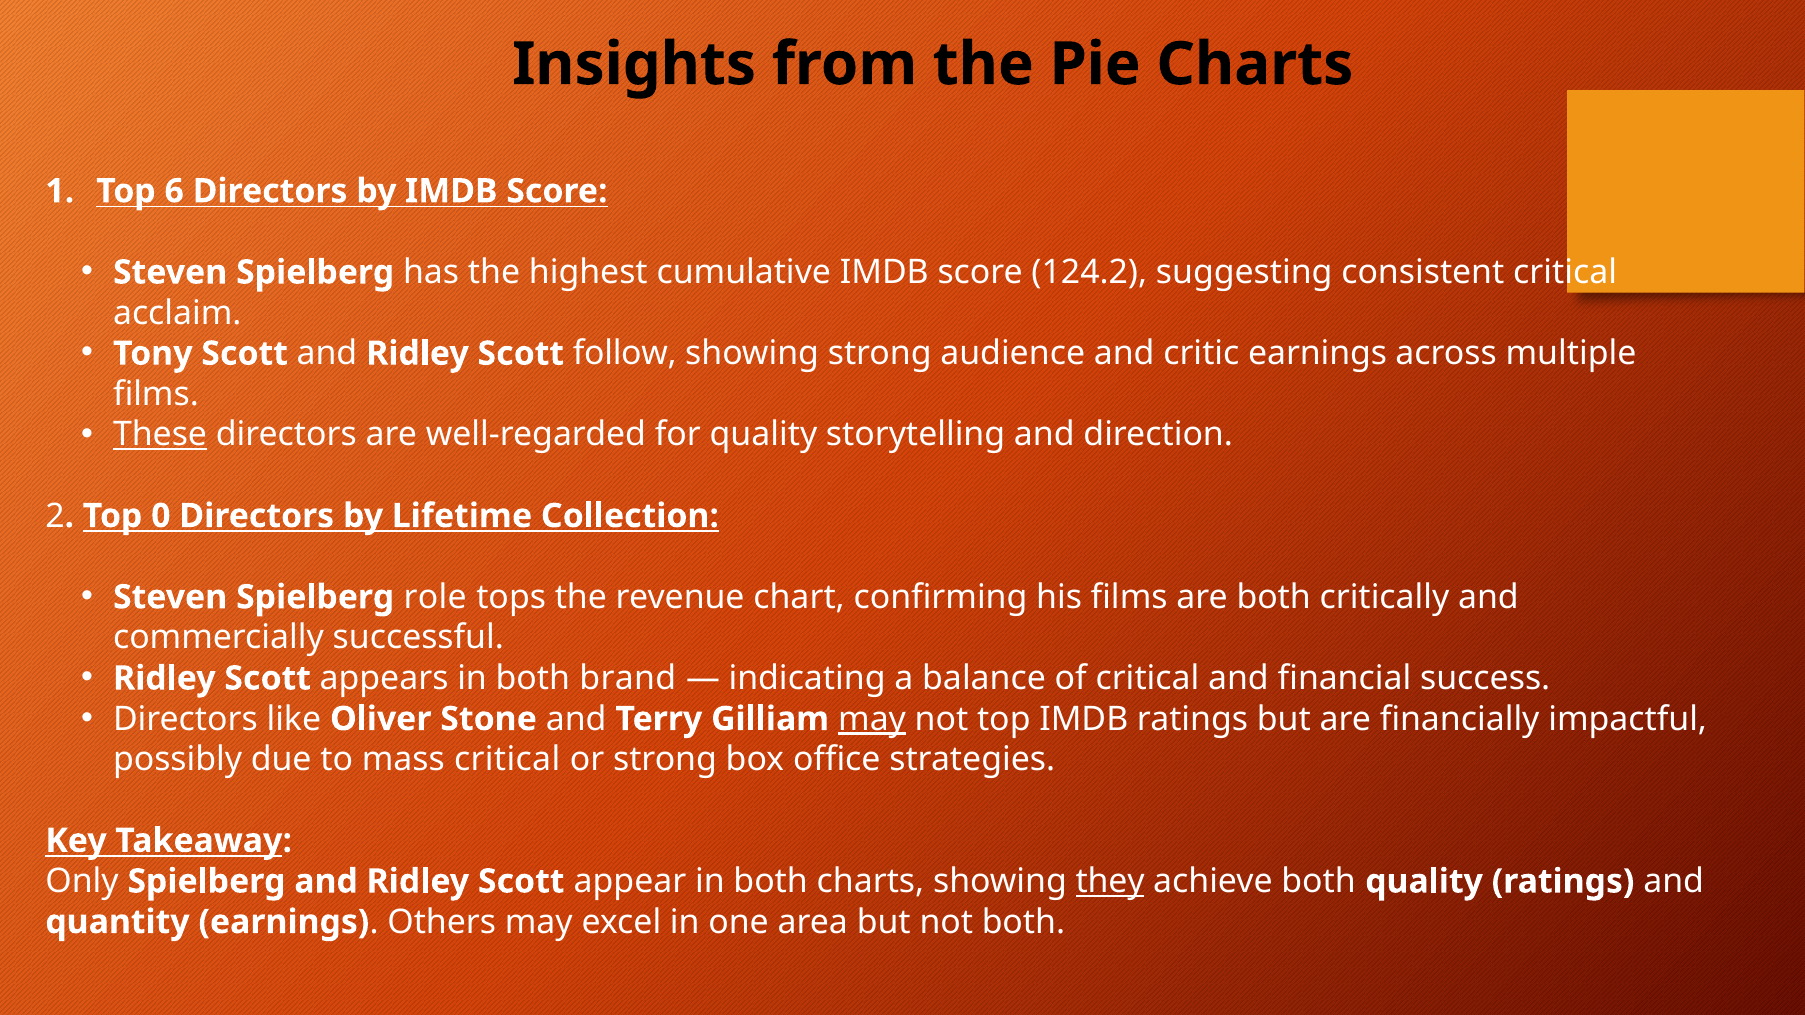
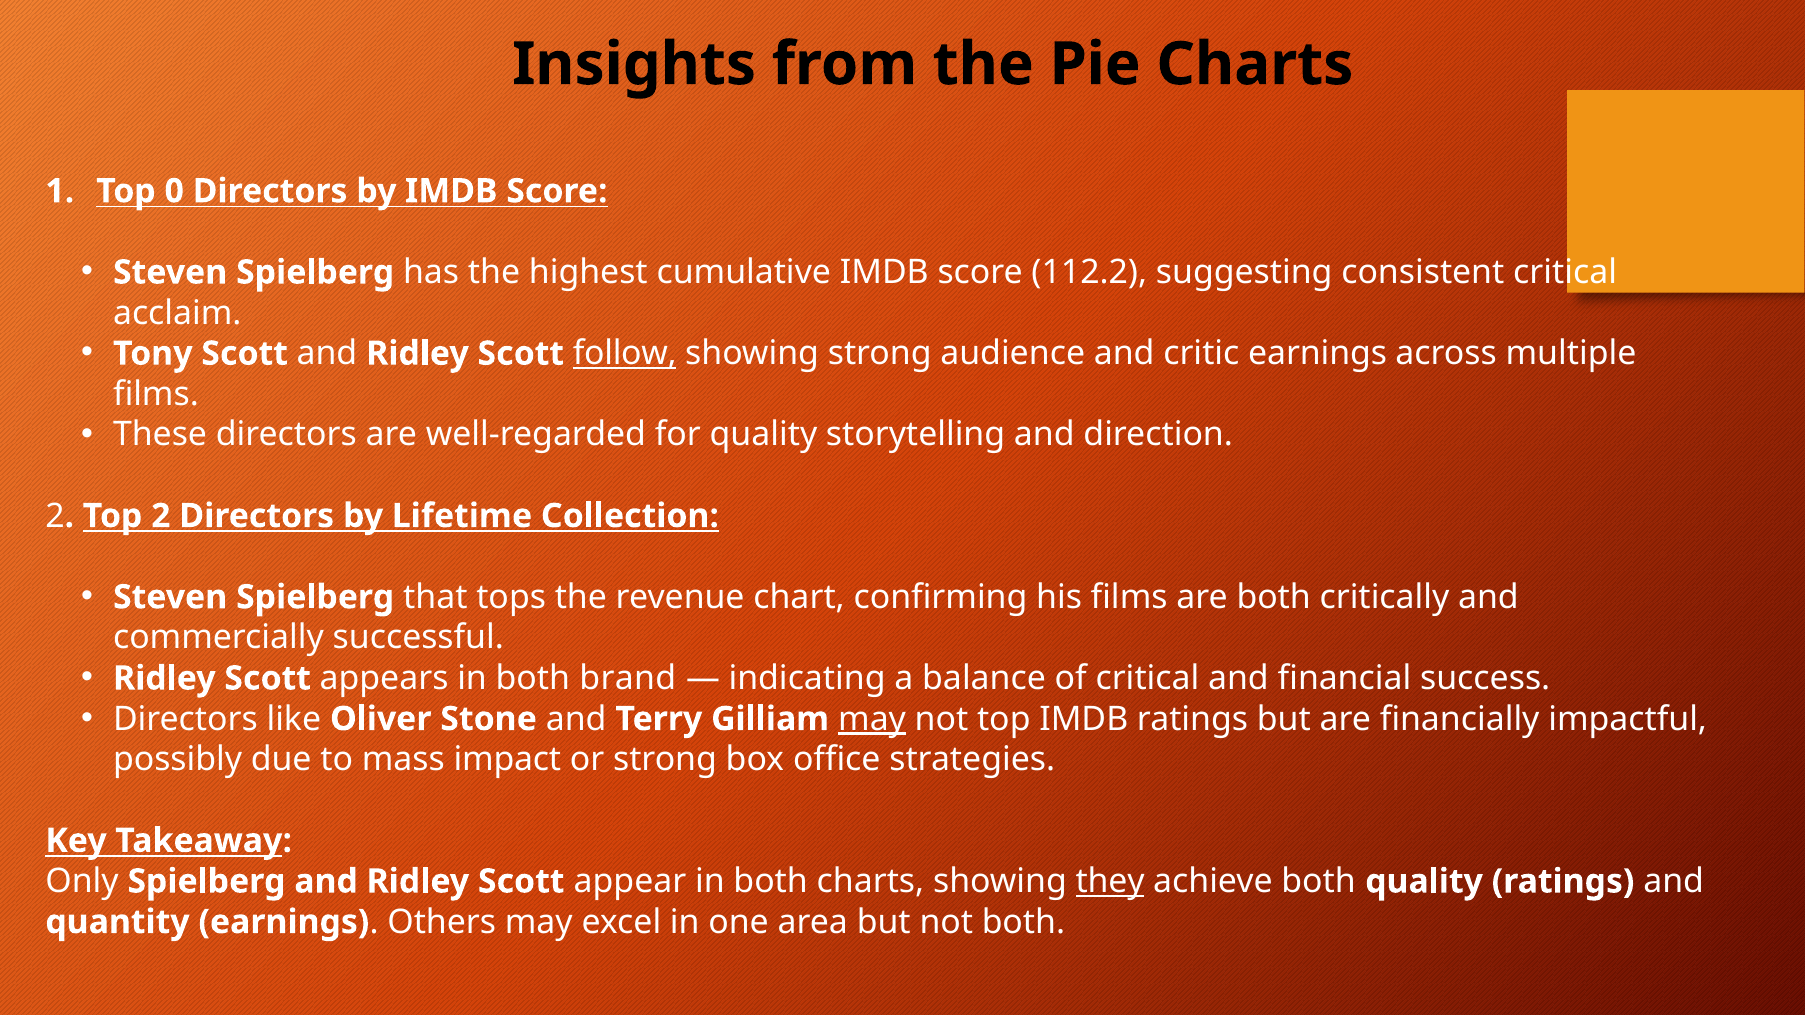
6: 6 -> 0
124.2: 124.2 -> 112.2
follow underline: none -> present
These underline: present -> none
Top 0: 0 -> 2
role: role -> that
mass critical: critical -> impact
